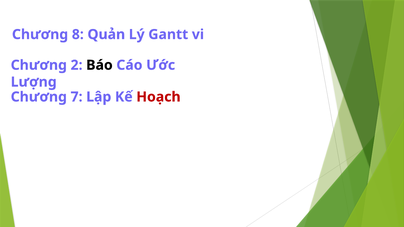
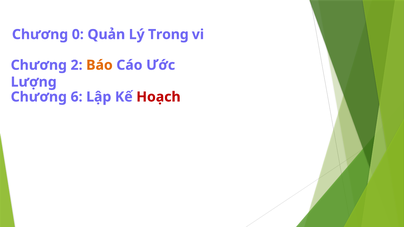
8: 8 -> 0
Gantt: Gantt -> Trong
Báo colour: black -> orange
7: 7 -> 6
